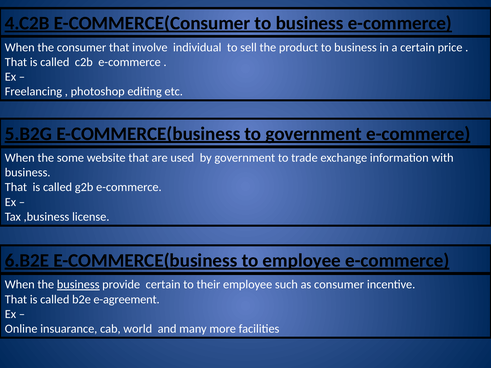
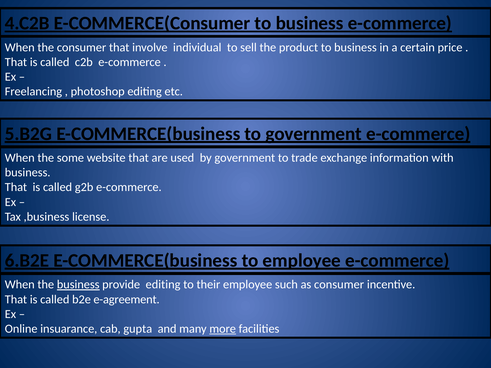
provide certain: certain -> editing
world: world -> gupta
more underline: none -> present
